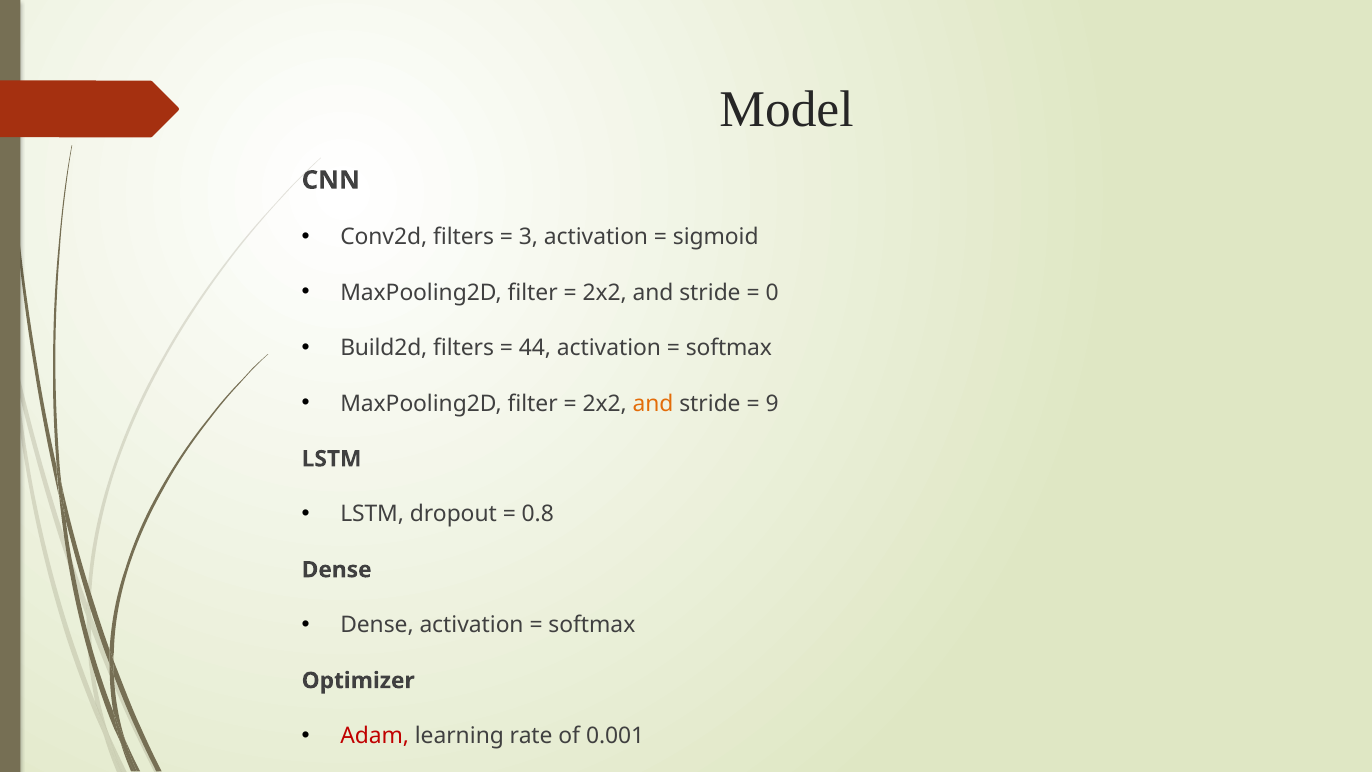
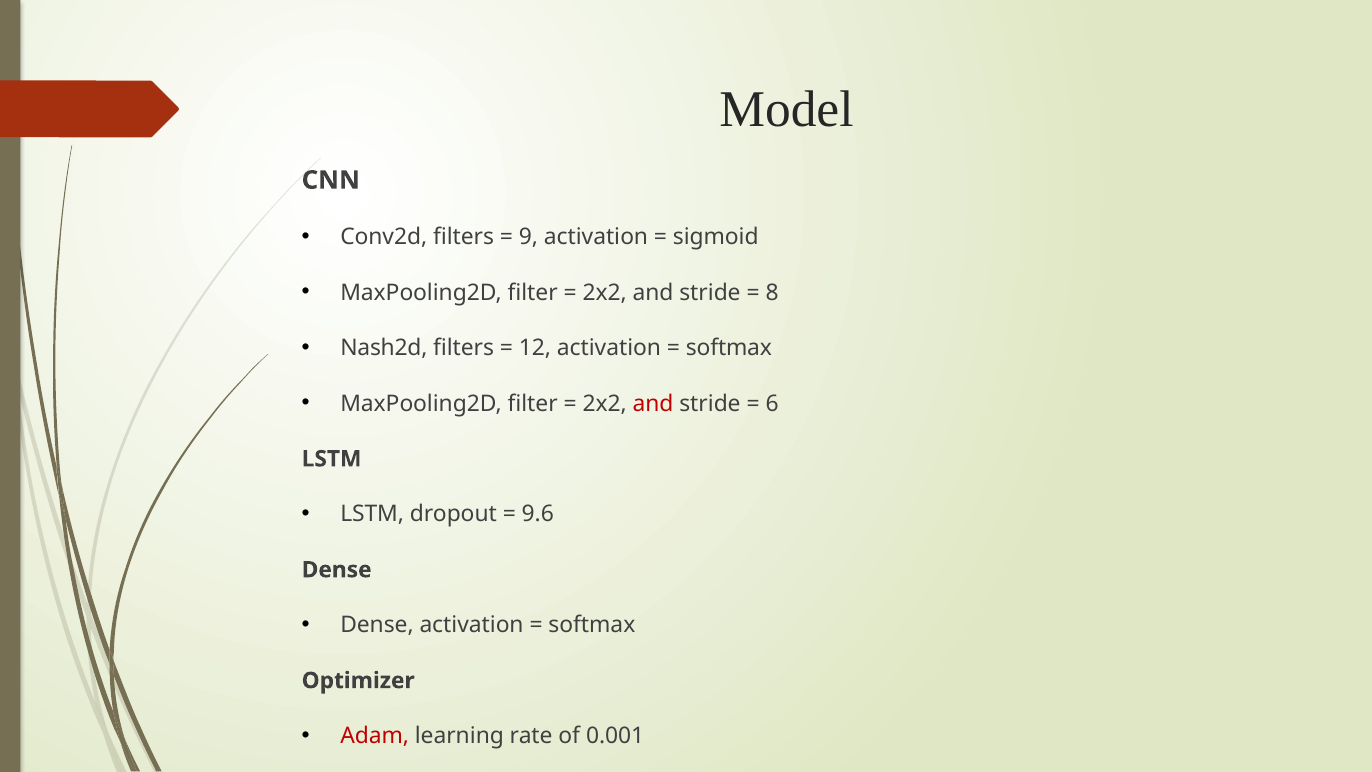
3: 3 -> 9
0: 0 -> 8
Build2d: Build2d -> Nash2d
44: 44 -> 12
and at (653, 403) colour: orange -> red
9: 9 -> 6
0.8: 0.8 -> 9.6
